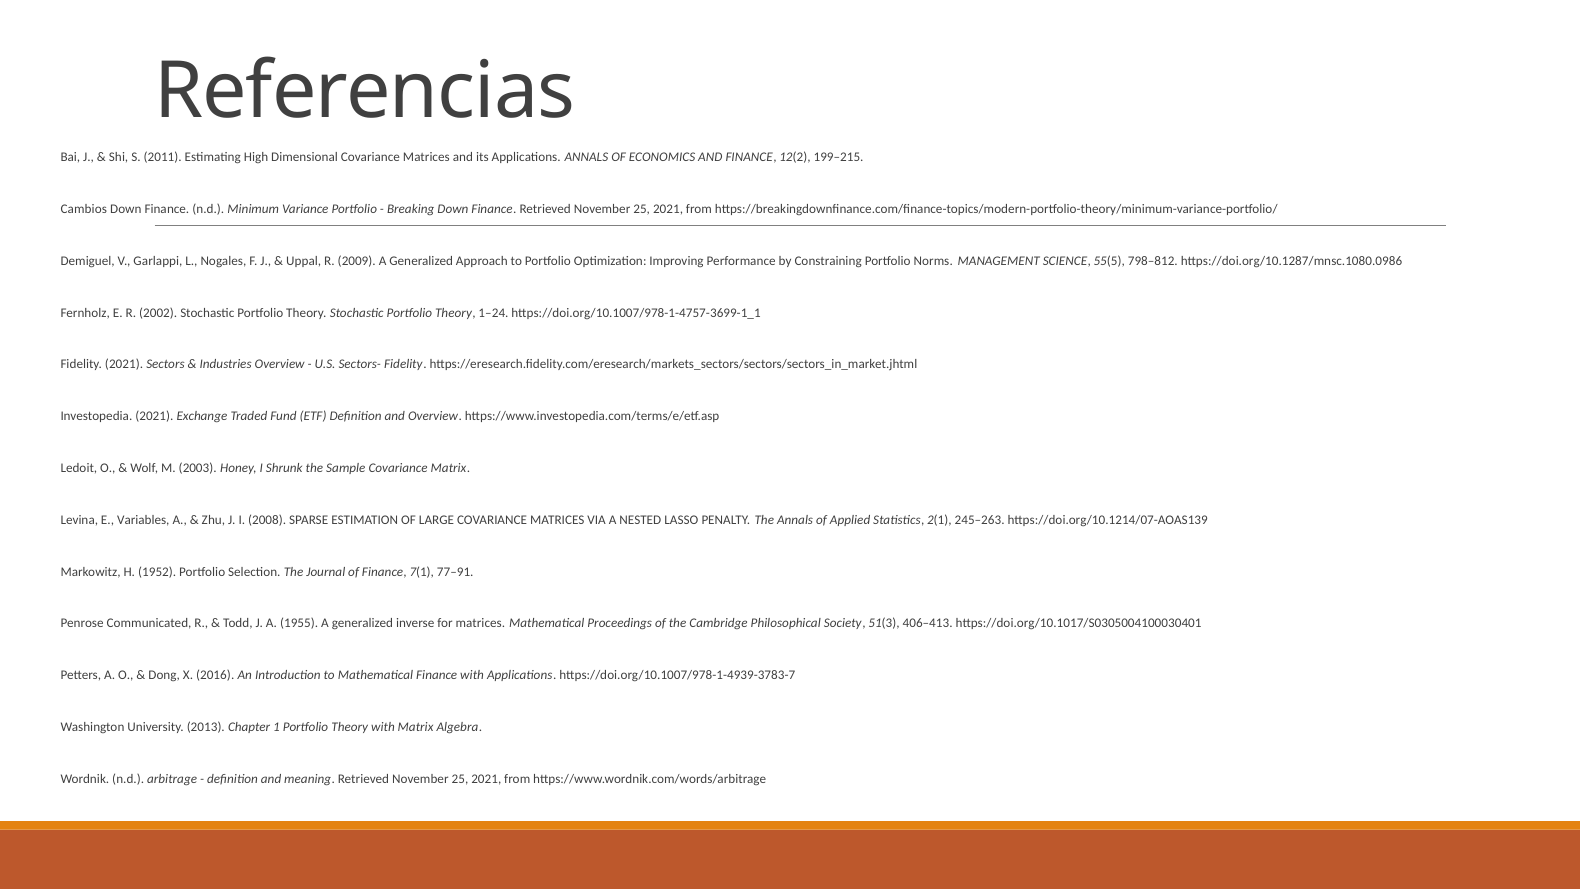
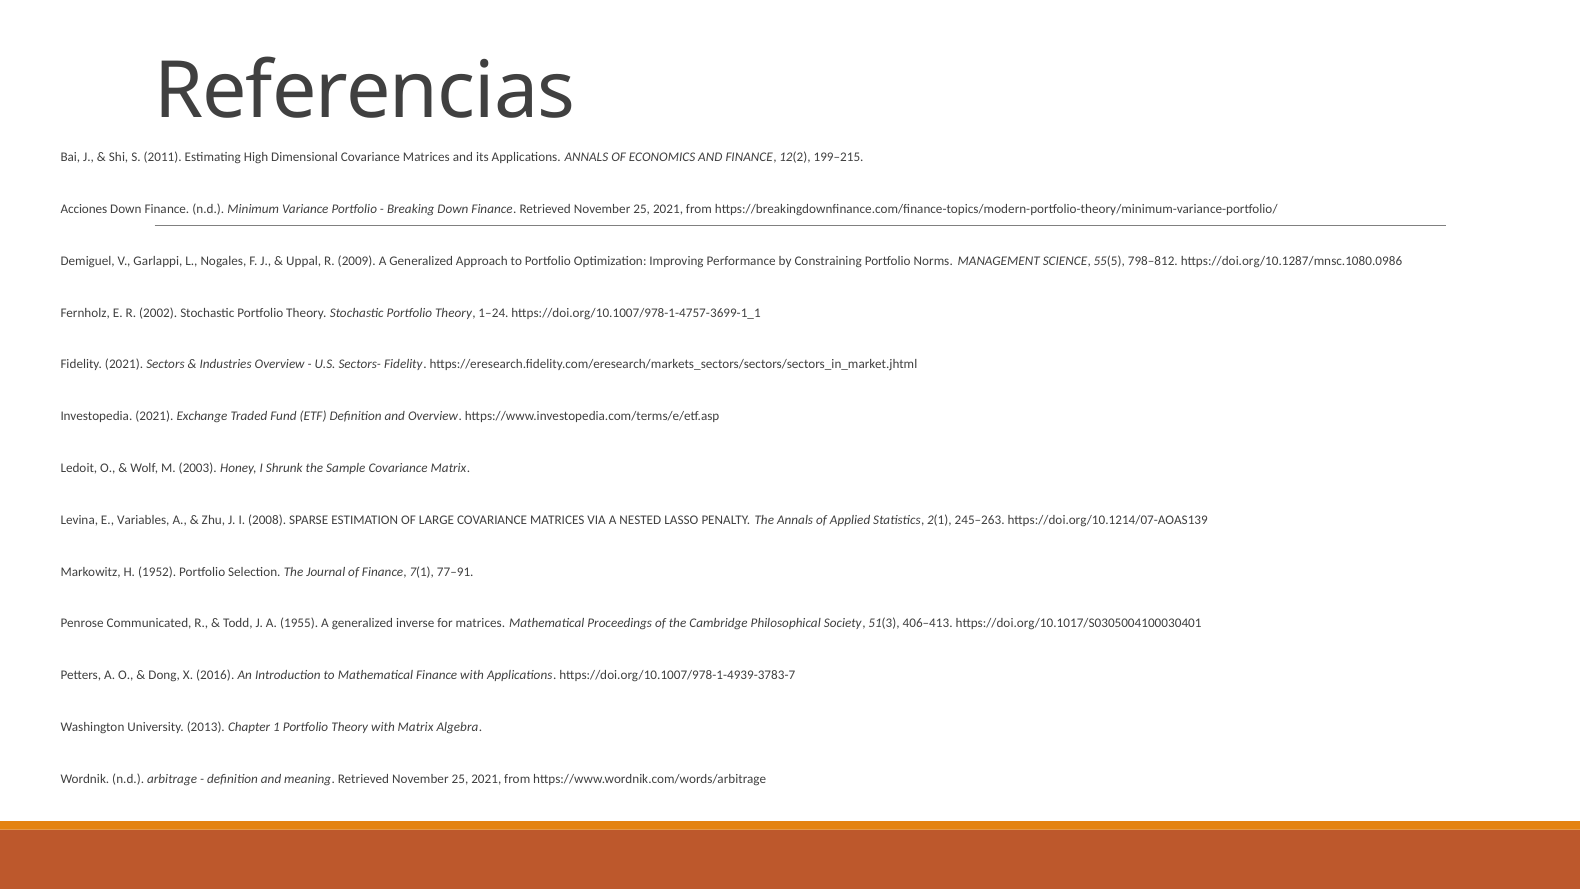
Cambios: Cambios -> Acciones
